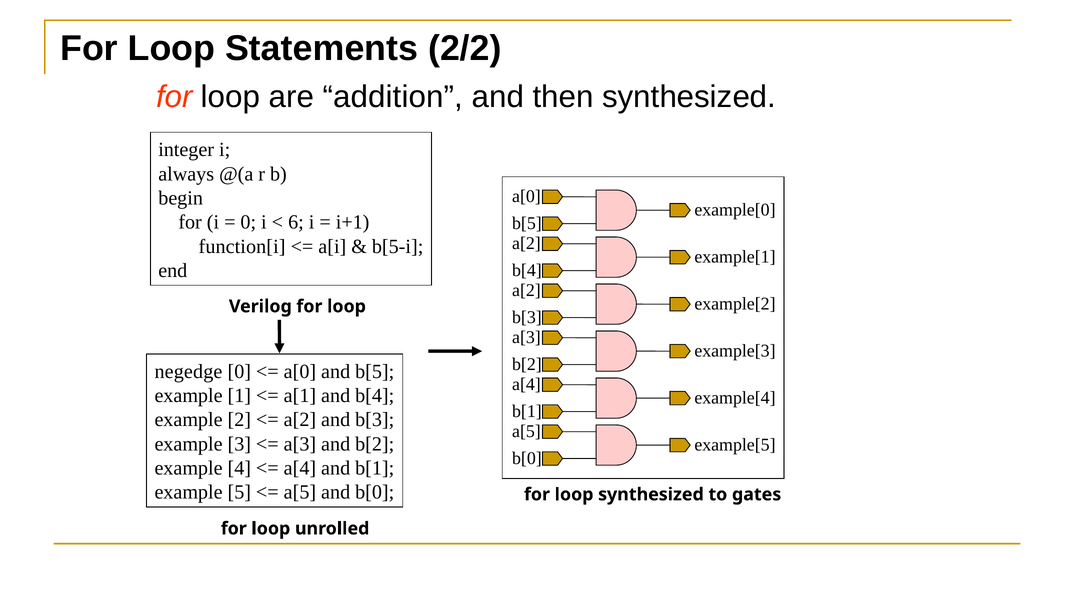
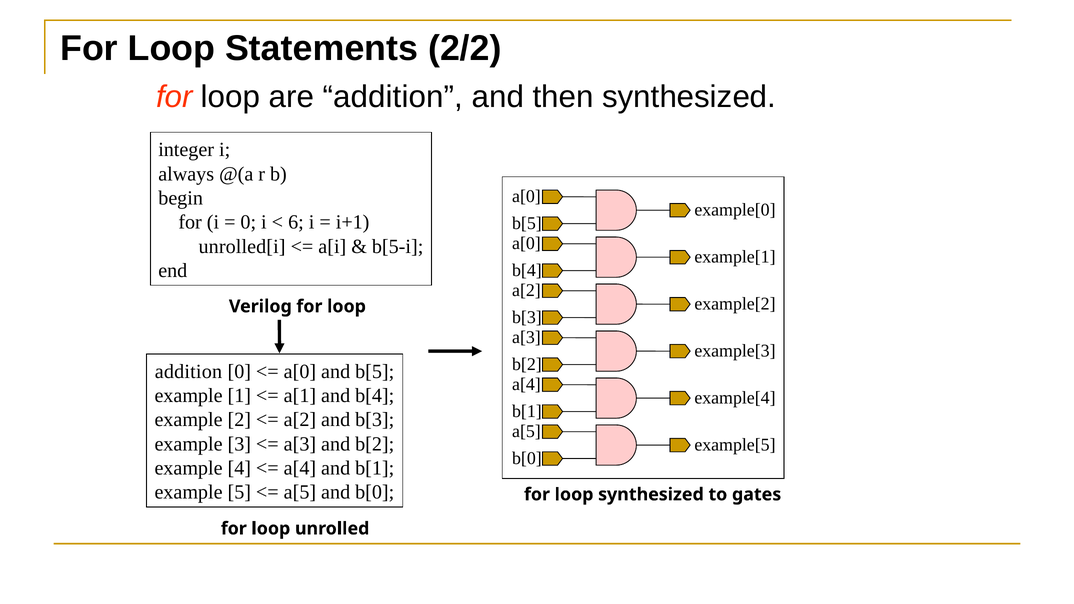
a[2 at (526, 244): a[2 -> a[0
function[i: function[i -> unrolled[i
negedge at (188, 372): negedge -> addition
